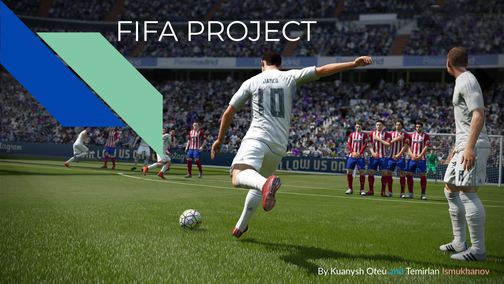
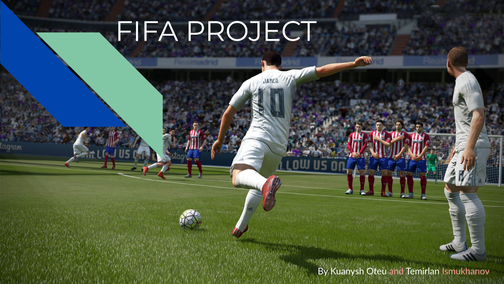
and colour: light blue -> pink
